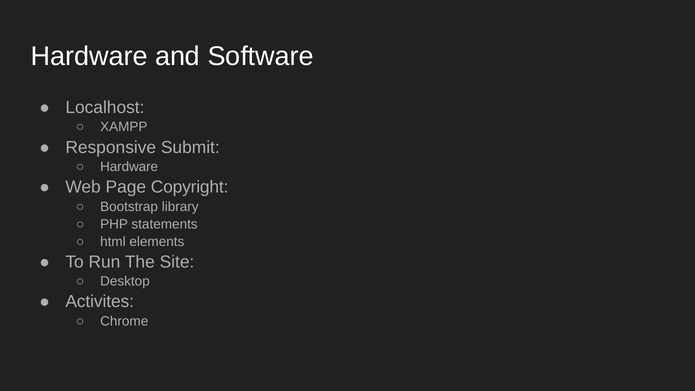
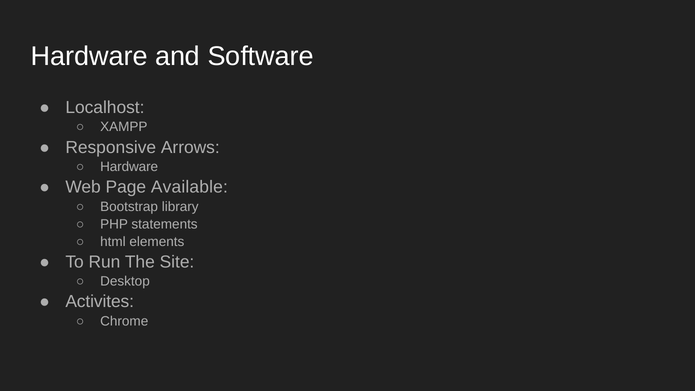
Submit: Submit -> Arrows
Copyright: Copyright -> Available
